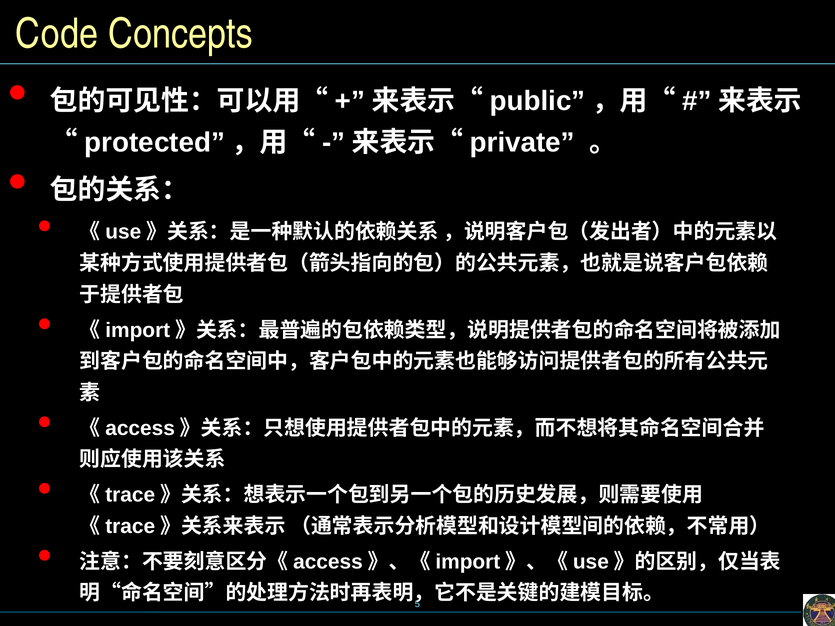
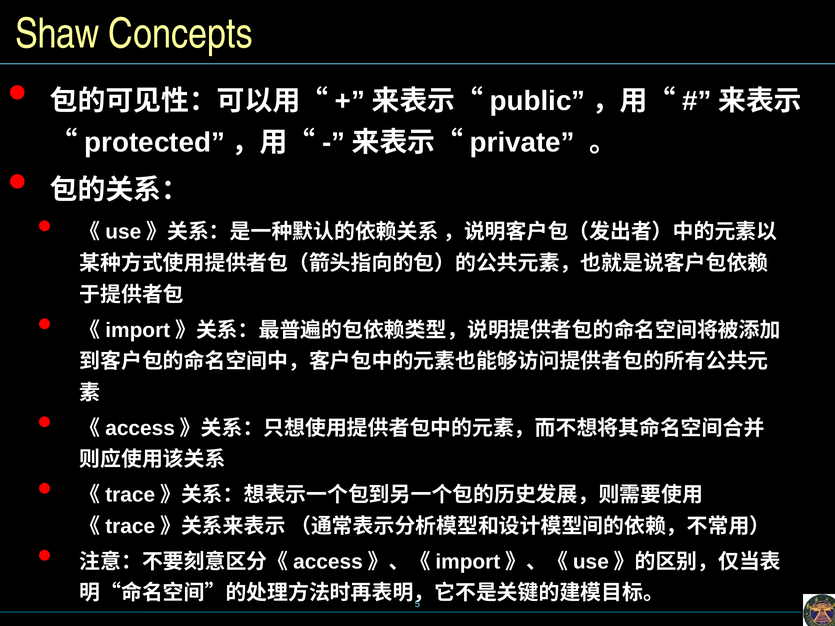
Code: Code -> Shaw
